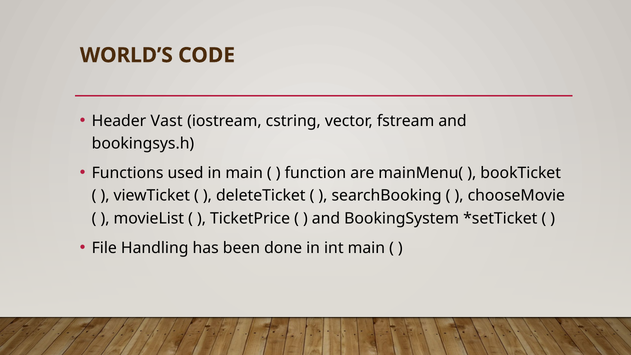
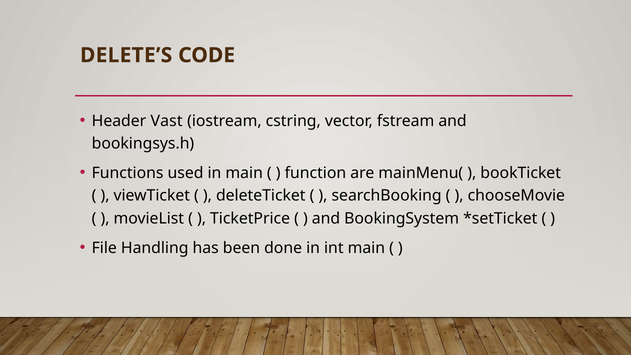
WORLD’S: WORLD’S -> DELETE’S
